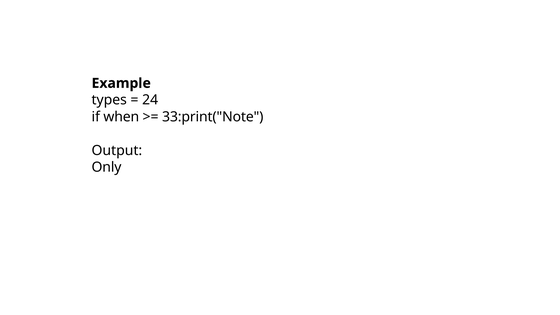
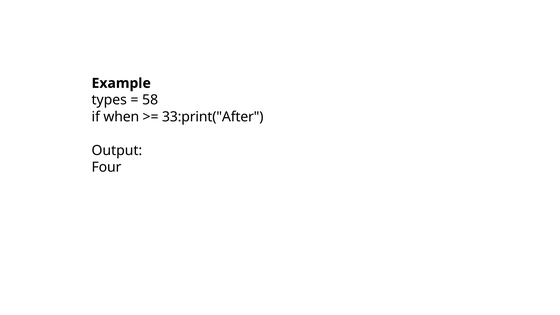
24: 24 -> 58
33:print("Note: 33:print("Note -> 33:print("After
Only: Only -> Four
